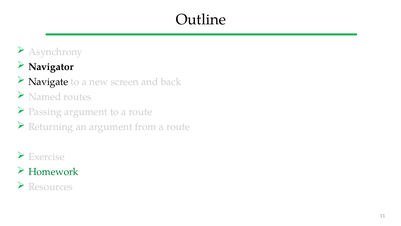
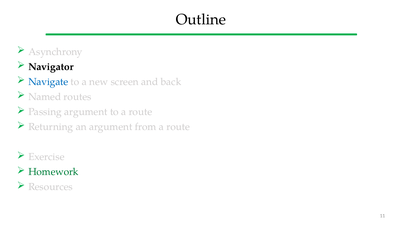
Navigate colour: black -> blue
